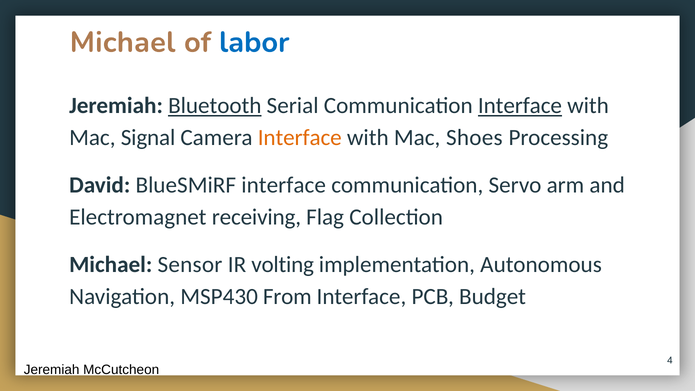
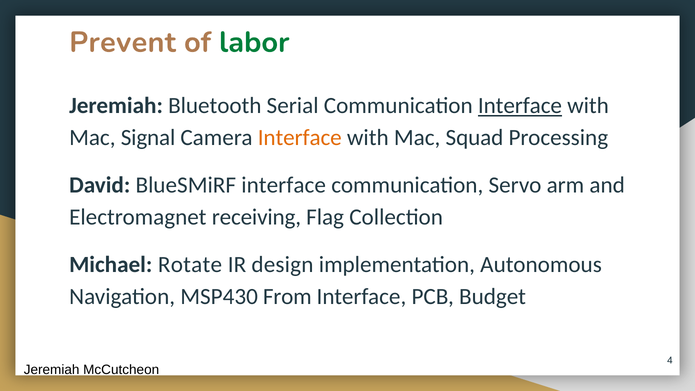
Michael at (123, 42): Michael -> Prevent
labor colour: blue -> green
Bluetooth underline: present -> none
Shoes: Shoes -> Squad
Sensor: Sensor -> Rotate
volting: volting -> design
